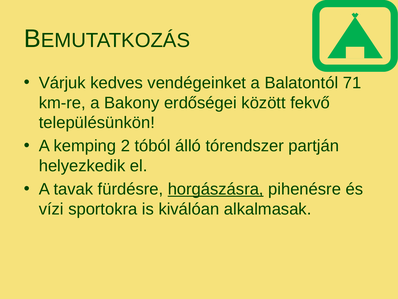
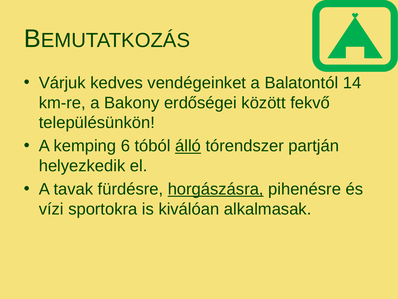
71: 71 -> 14
2: 2 -> 6
álló underline: none -> present
